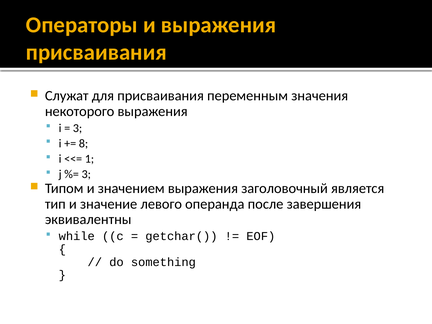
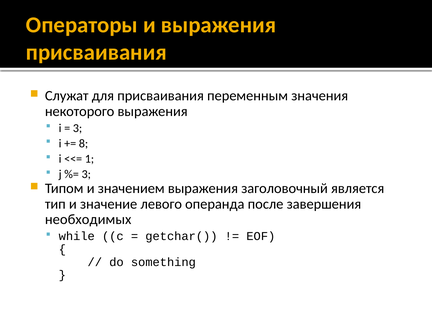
эквивалентны: эквивалентны -> необходимых
